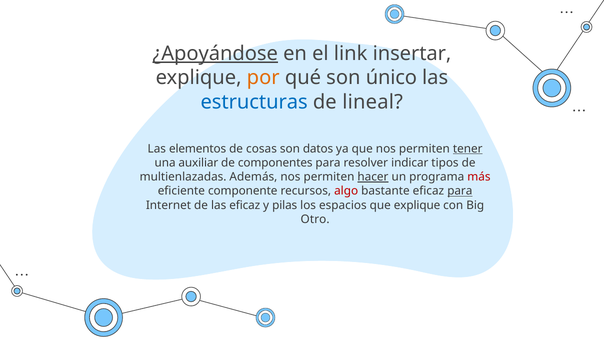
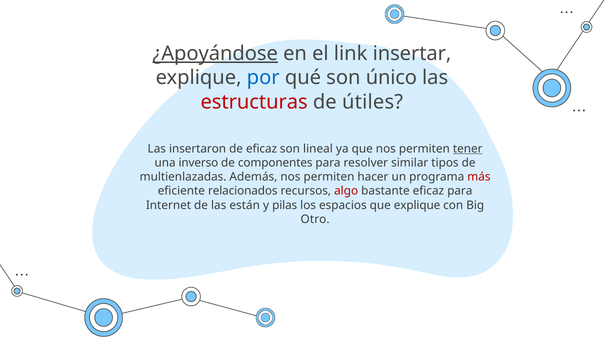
por colour: orange -> blue
estructuras colour: blue -> red
lineal: lineal -> útiles
elementos: elementos -> insertaron
de cosas: cosas -> eficaz
datos: datos -> lineal
auxiliar: auxiliar -> inverso
indicar: indicar -> similar
hacer underline: present -> none
componente: componente -> relacionados
para at (460, 191) underline: present -> none
las eficaz: eficaz -> están
